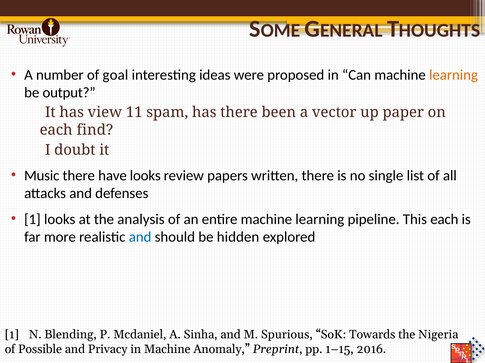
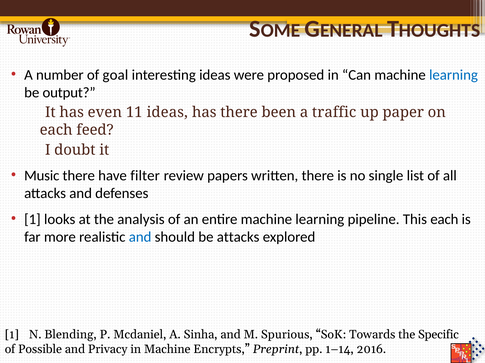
learning at (453, 75) colour: orange -> blue
view: view -> even
11 spam: spam -> ideas
vector: vector -> traffic
find: find -> feed
have looks: looks -> filter
be hidden: hidden -> attacks
Nigeria: Nigeria -> Specific
Anomaly: Anomaly -> Encrypts
1–15: 1–15 -> 1–14
